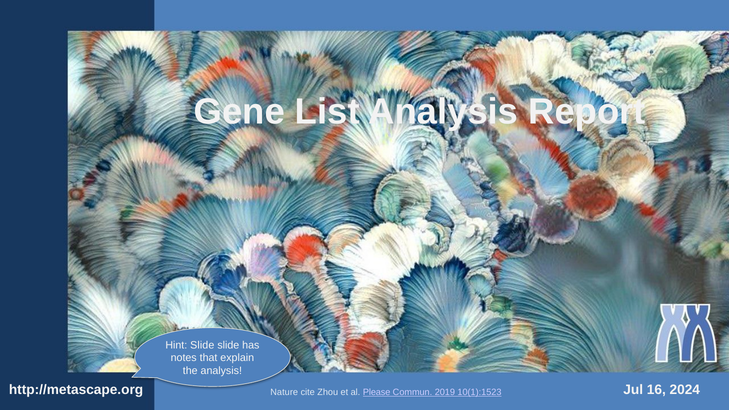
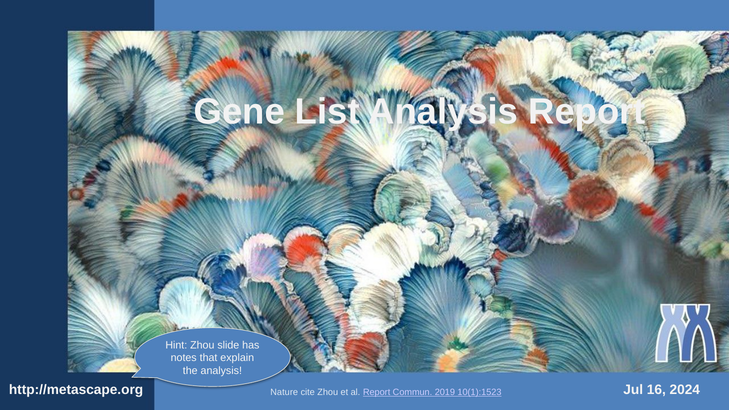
Hint Slide: Slide -> Zhou
al Please: Please -> Report
